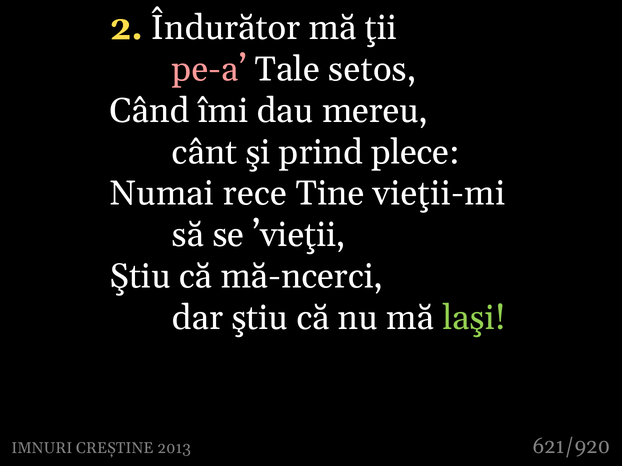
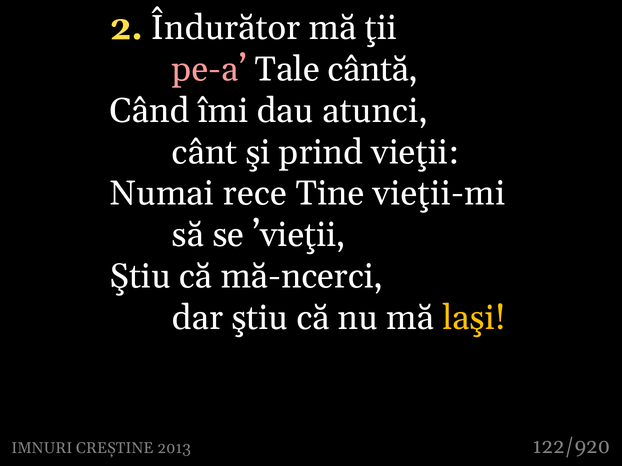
setos: setos -> cântă
mereu: mereu -> atunci
plece: plece -> vieţii
laşi colour: light green -> yellow
621/920: 621/920 -> 122/920
